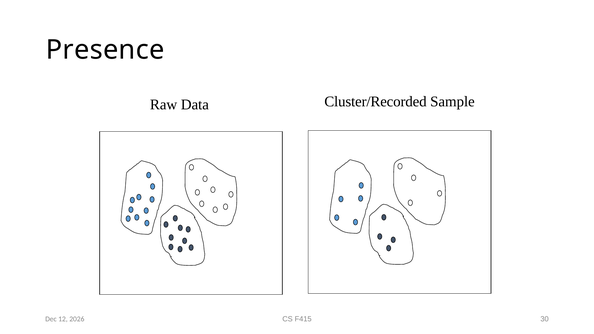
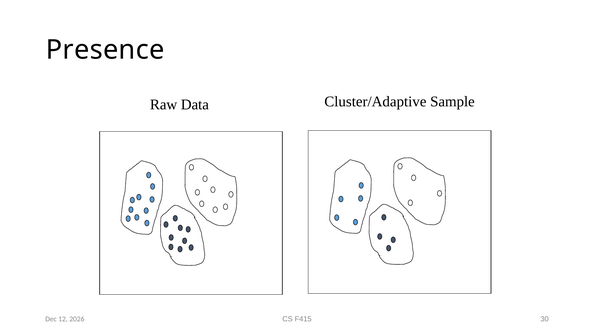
Cluster/Recorded: Cluster/Recorded -> Cluster/Adaptive
